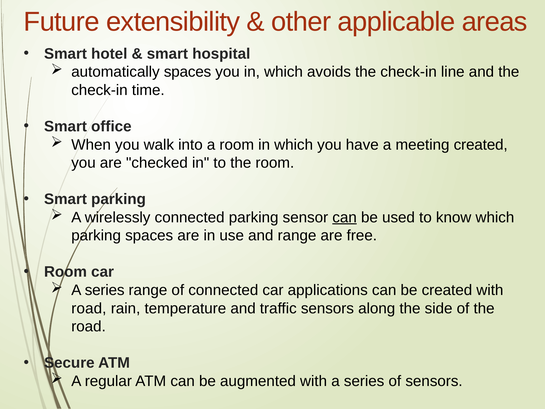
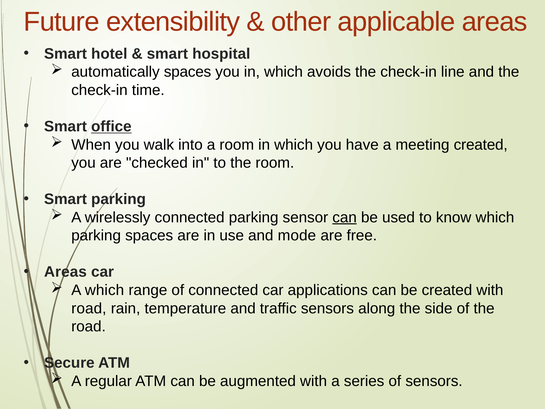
office underline: none -> present
and range: range -> mode
Room at (65, 272): Room -> Areas
series at (105, 290): series -> which
